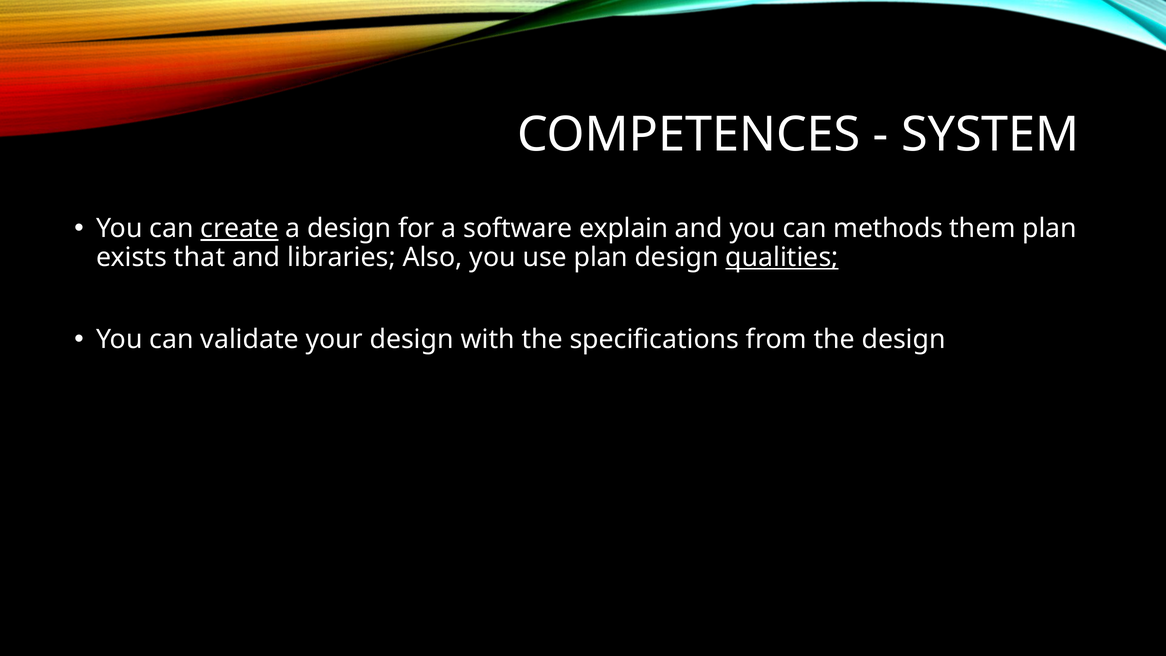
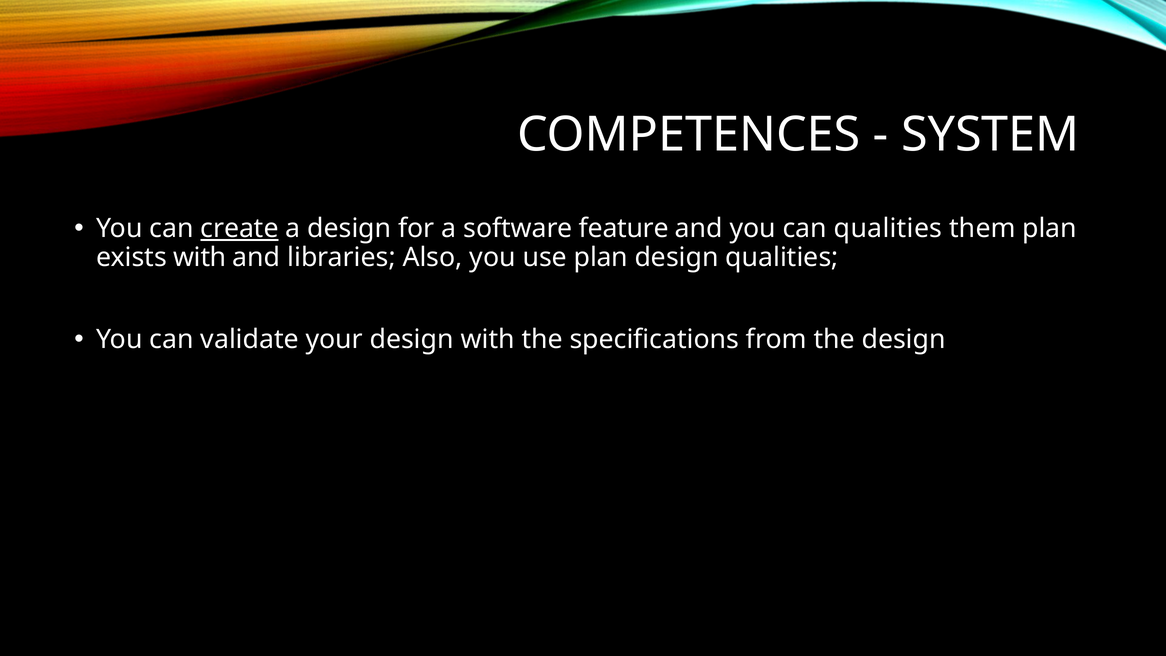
explain: explain -> feature
can methods: methods -> qualities
exists that: that -> with
qualities at (782, 257) underline: present -> none
